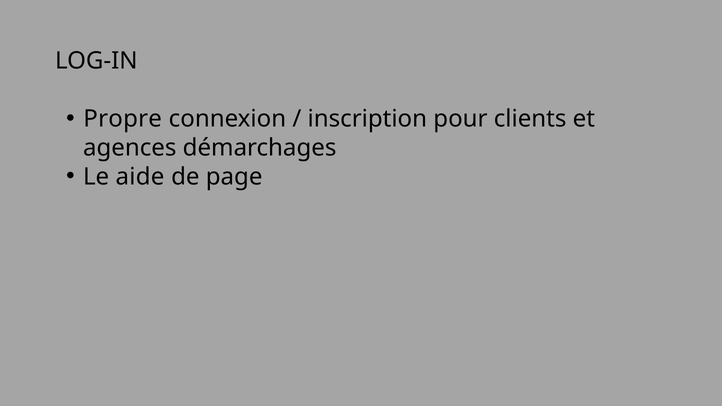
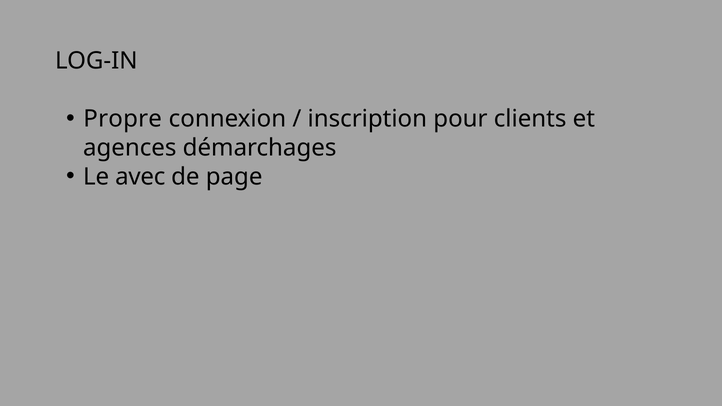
aide: aide -> avec
